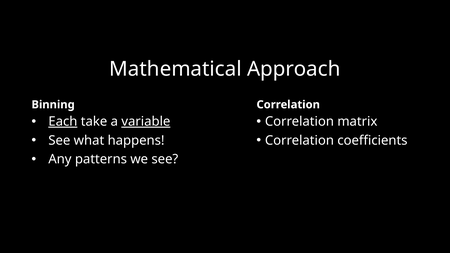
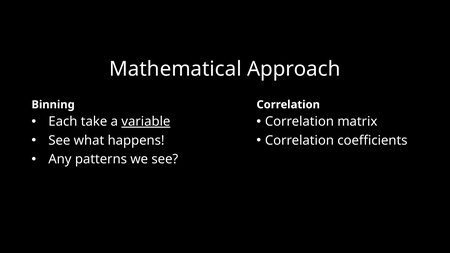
Each underline: present -> none
